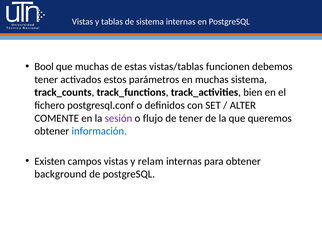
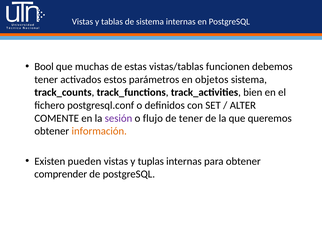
en muchas: muchas -> objetos
información colour: blue -> orange
campos: campos -> pueden
relam: relam -> tuplas
background: background -> comprender
